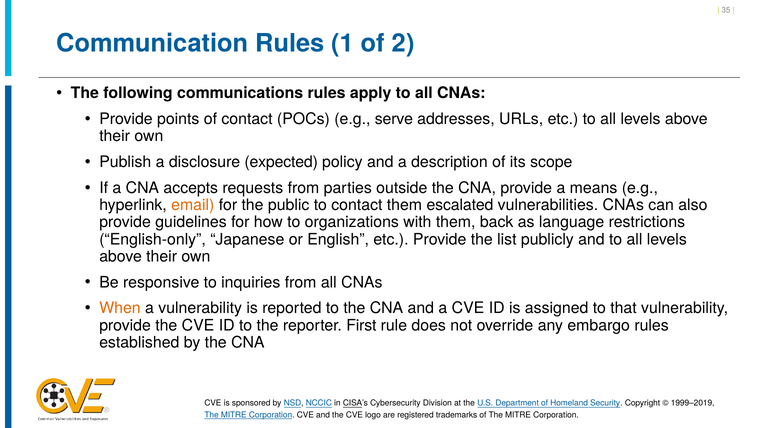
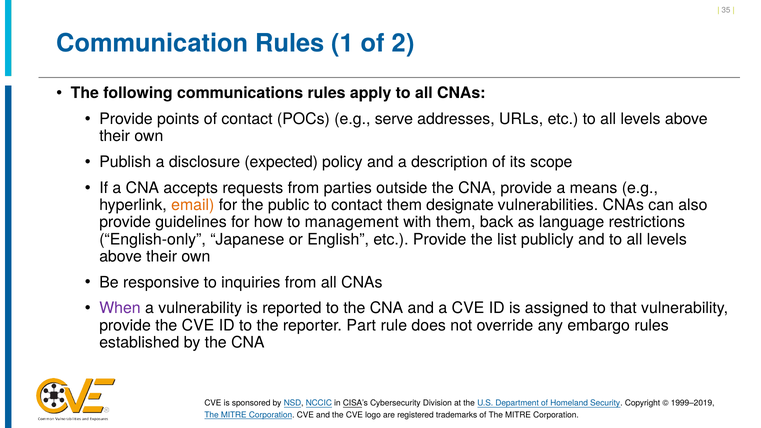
escalated: escalated -> designate
organizations: organizations -> management
When colour: orange -> purple
First: First -> Part
